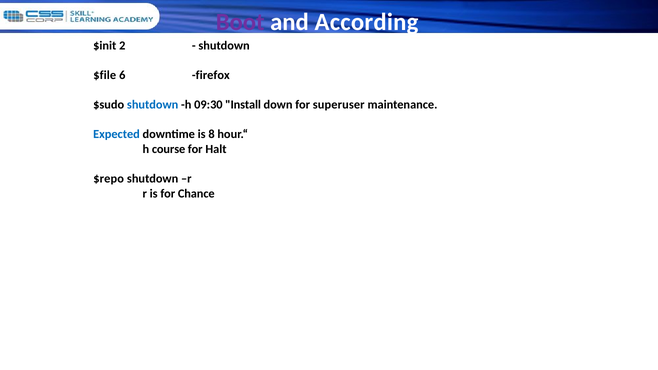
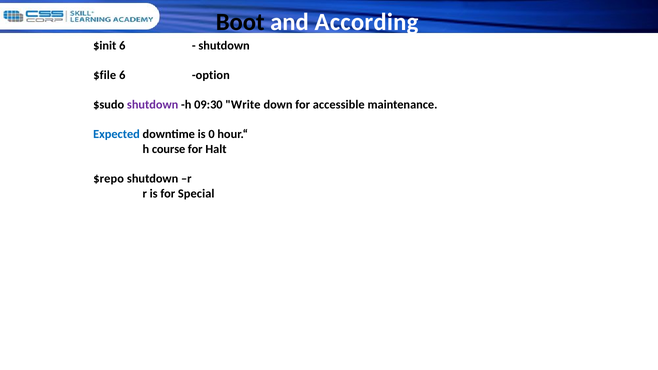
Boot colour: purple -> black
$init 2: 2 -> 6
firefox: firefox -> option
shutdown at (153, 105) colour: blue -> purple
Install: Install -> Write
superuser: superuser -> accessible
8: 8 -> 0
Chance: Chance -> Special
